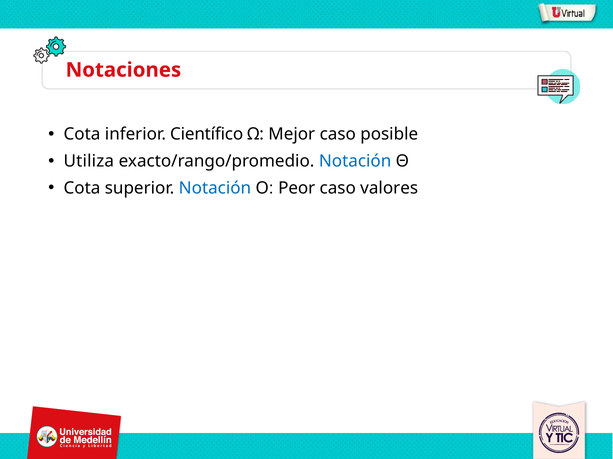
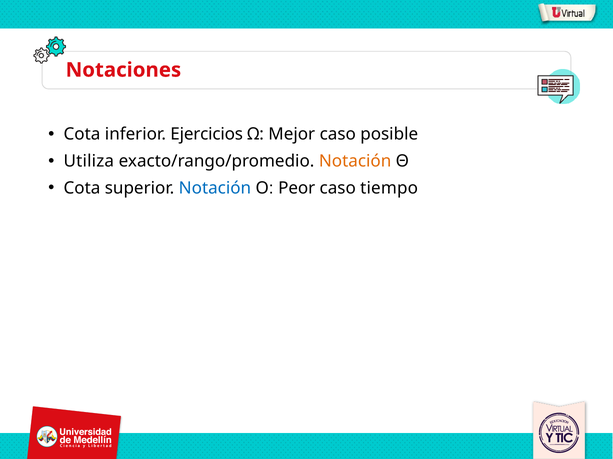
Científico: Científico -> Ejercicios
Notación at (355, 161) colour: blue -> orange
valores: valores -> tiempo
